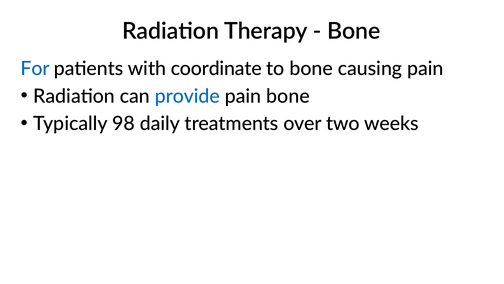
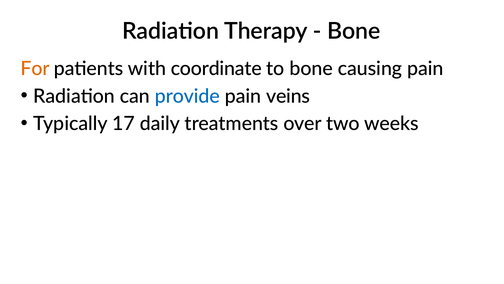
For colour: blue -> orange
pain bone: bone -> veins
98: 98 -> 17
